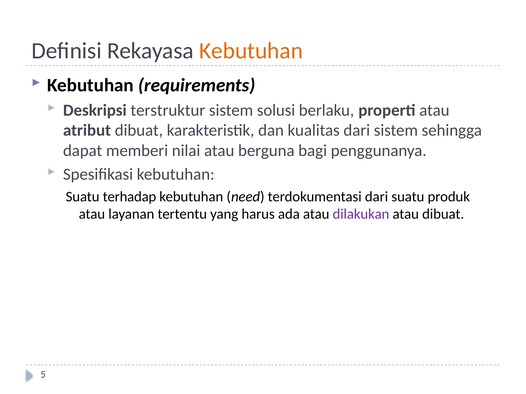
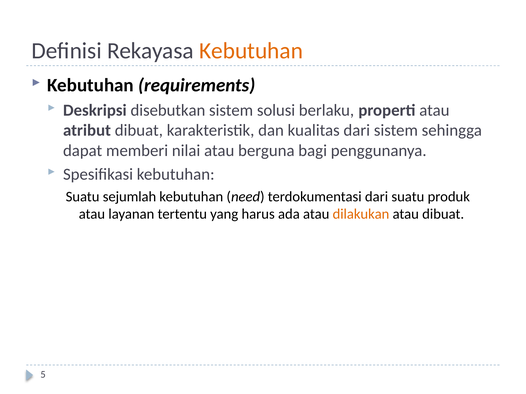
terstruktur: terstruktur -> disebutkan
terhadap: terhadap -> sejumlah
dilakukan colour: purple -> orange
